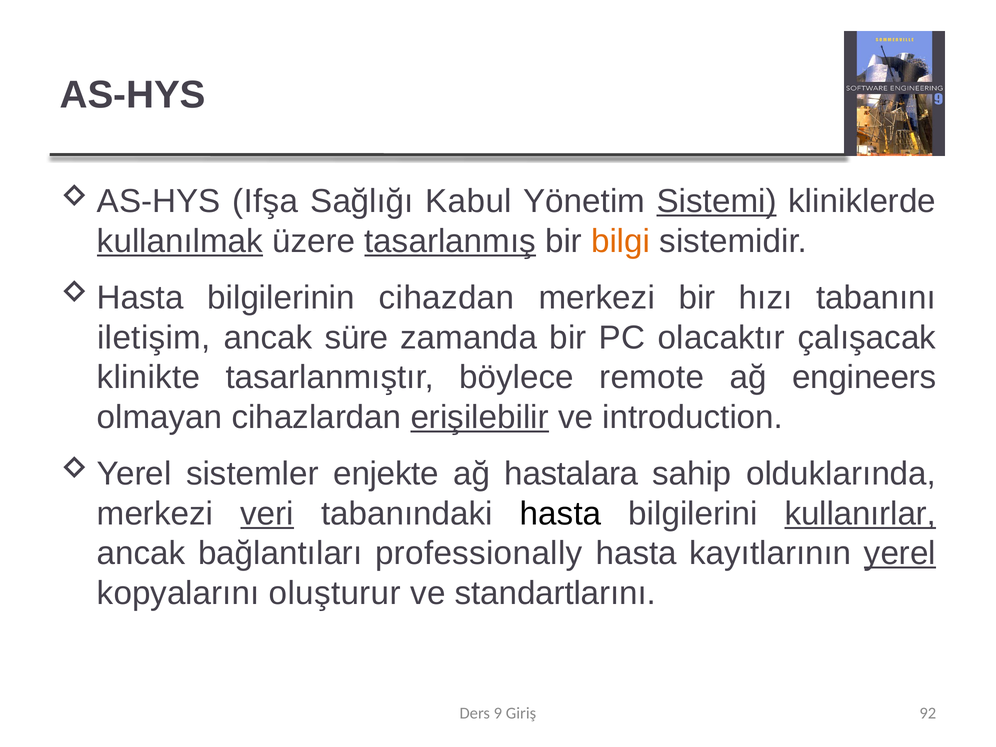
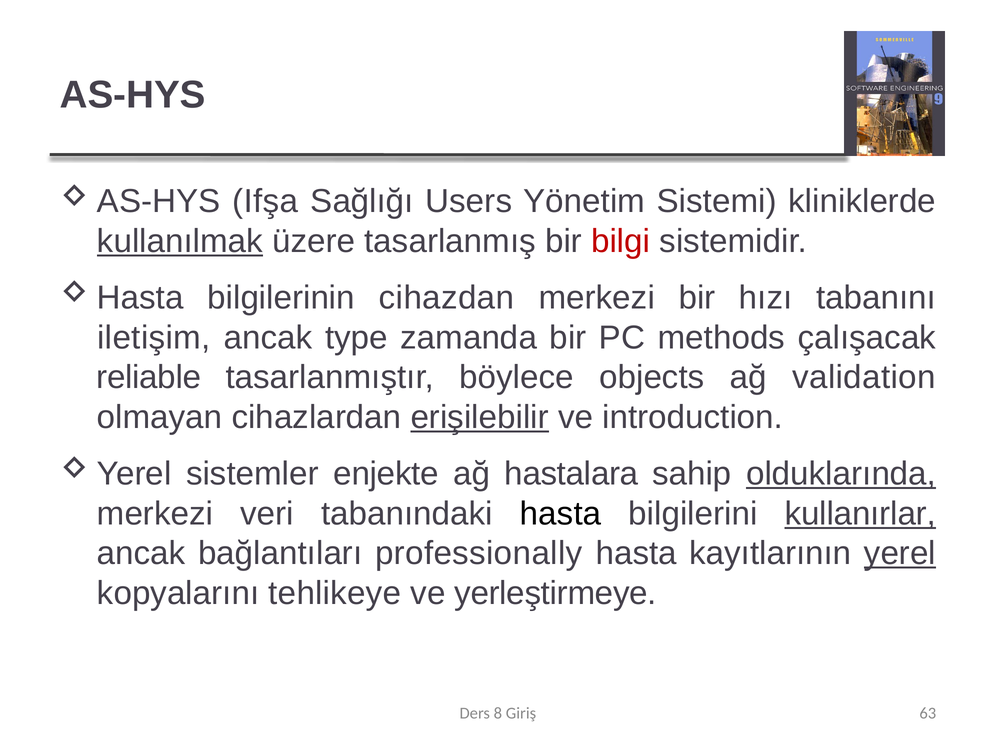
Kabul: Kabul -> Users
Sistemi underline: present -> none
tasarlanmış underline: present -> none
bilgi colour: orange -> red
süre: süre -> type
olacaktır: olacaktır -> methods
klinikte: klinikte -> reliable
remote: remote -> objects
engineers: engineers -> validation
olduklarında underline: none -> present
veri underline: present -> none
oluşturur: oluşturur -> tehlikeye
standartlarını: standartlarını -> yerleştirmeye
9: 9 -> 8
92: 92 -> 63
